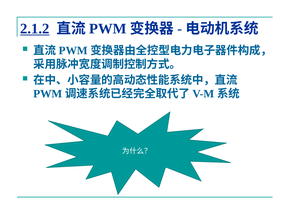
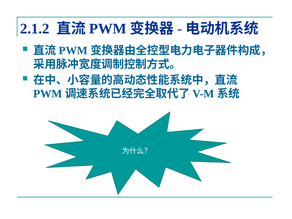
2.1.2 underline: present -> none
